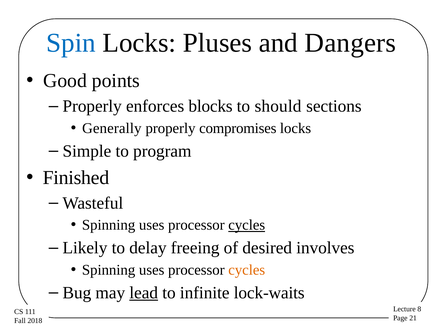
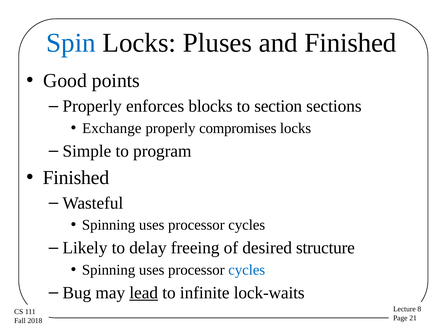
and Dangers: Dangers -> Finished
should: should -> section
Generally: Generally -> Exchange
cycles at (247, 225) underline: present -> none
involves: involves -> structure
cycles at (247, 269) colour: orange -> blue
